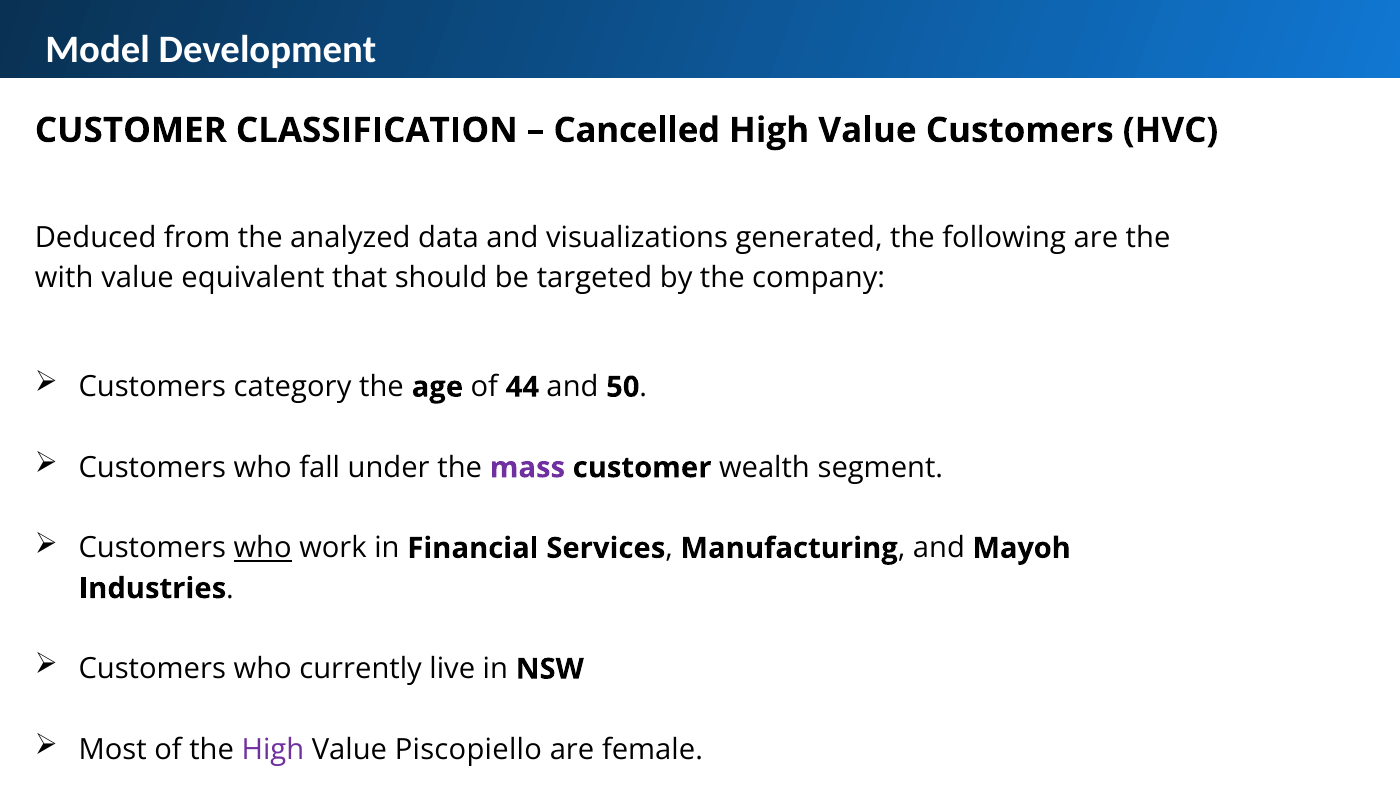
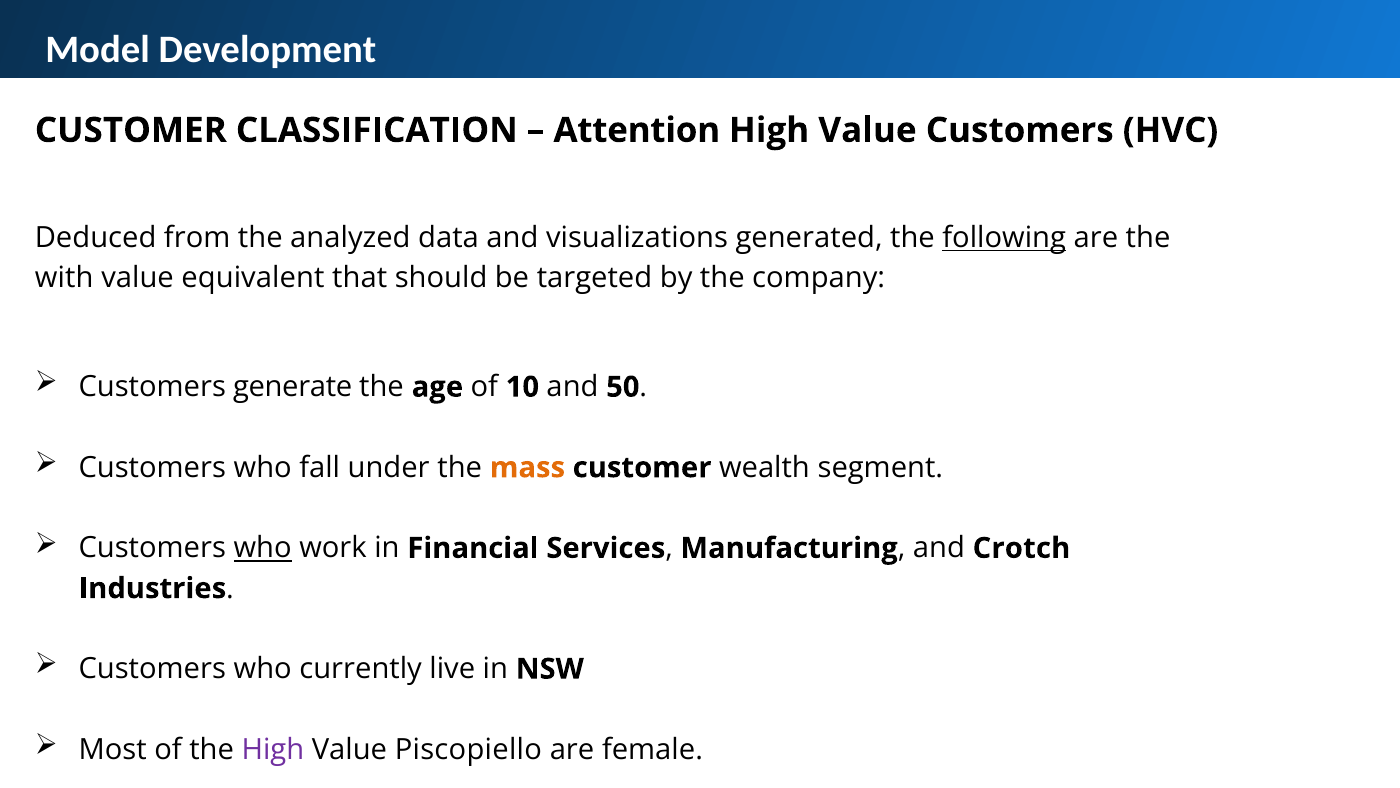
Cancelled: Cancelled -> Attention
following underline: none -> present
category: category -> generate
44: 44 -> 10
mass colour: purple -> orange
Mayoh: Mayoh -> Crotch
